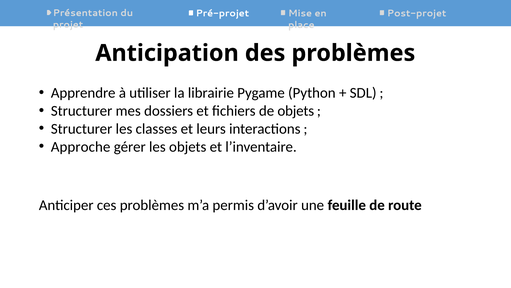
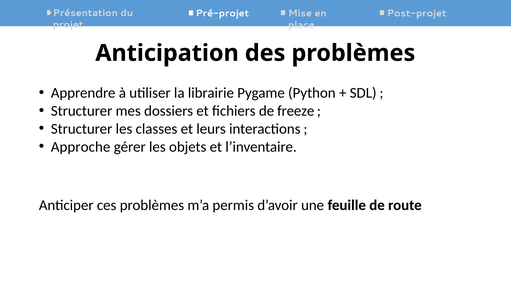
de objets: objets -> freeze
